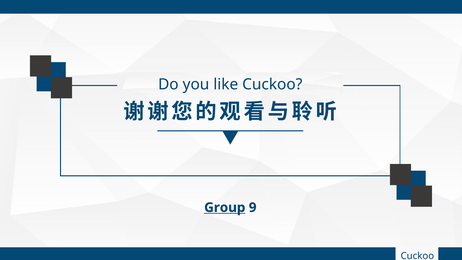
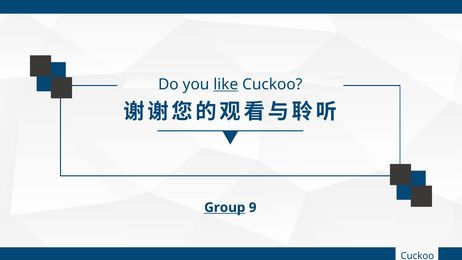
like underline: none -> present
